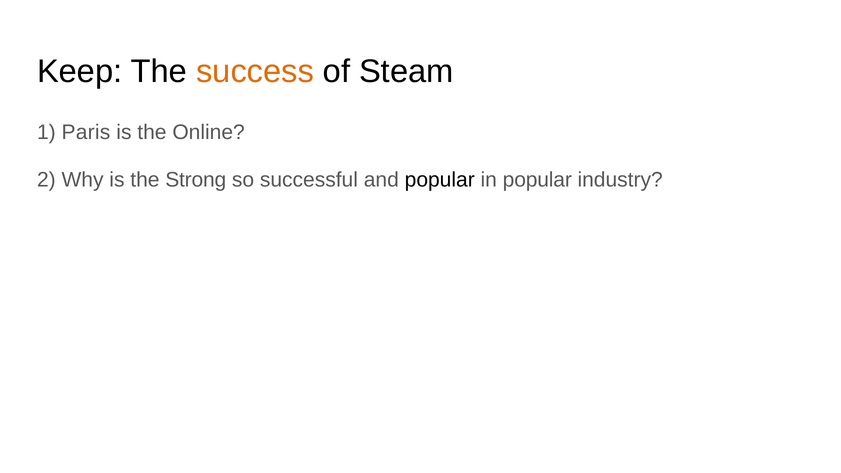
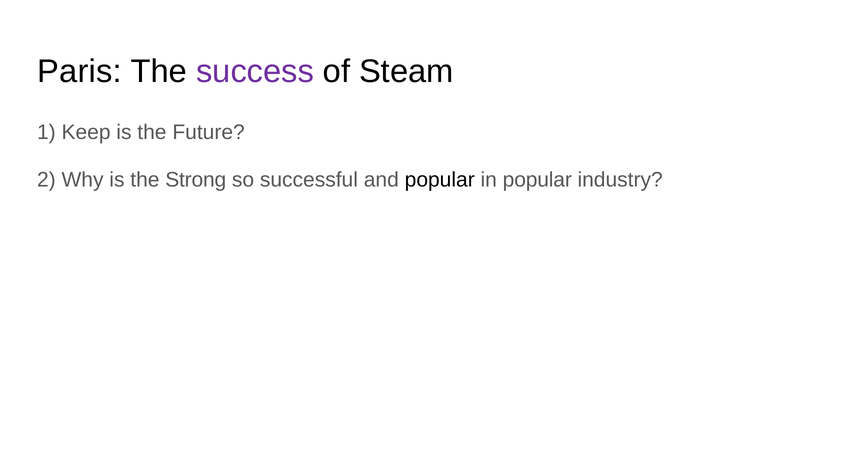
Keep: Keep -> Paris
success colour: orange -> purple
Paris: Paris -> Keep
Online: Online -> Future
